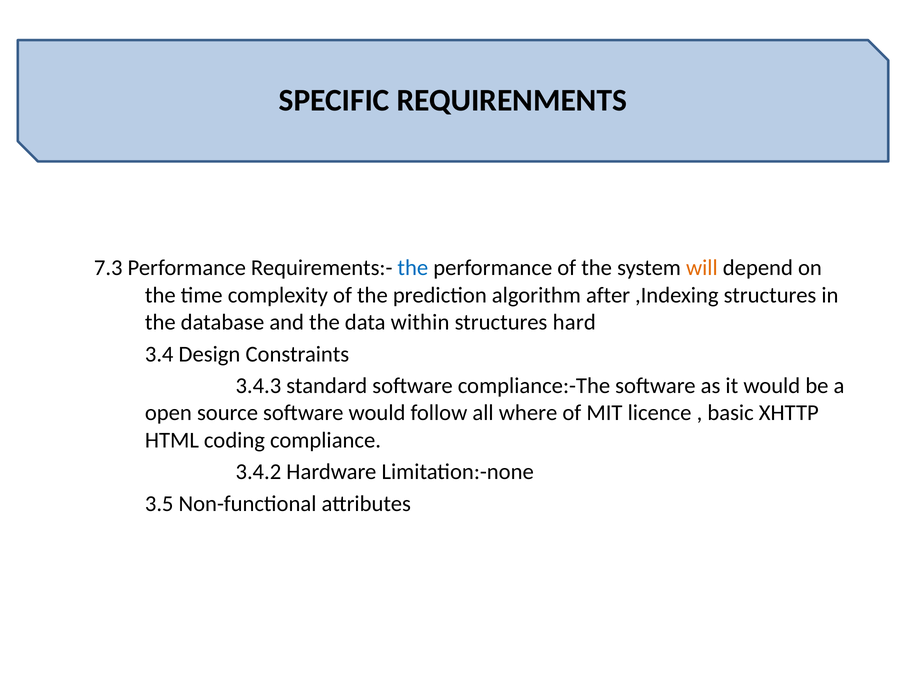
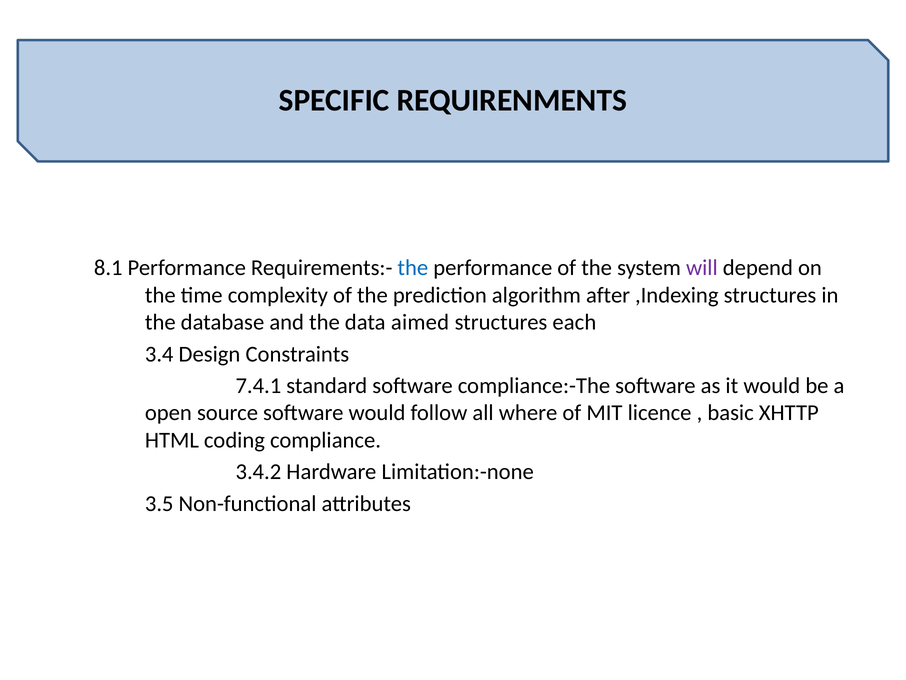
7.3: 7.3 -> 8.1
will colour: orange -> purple
within: within -> aimed
hard: hard -> each
3.4.3: 3.4.3 -> 7.4.1
